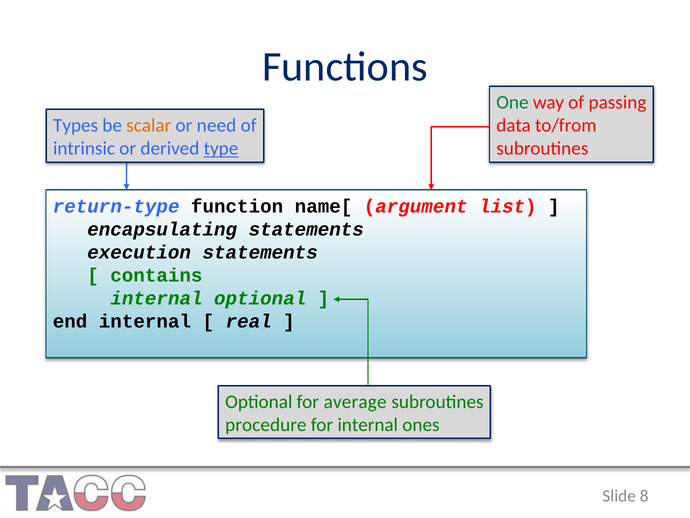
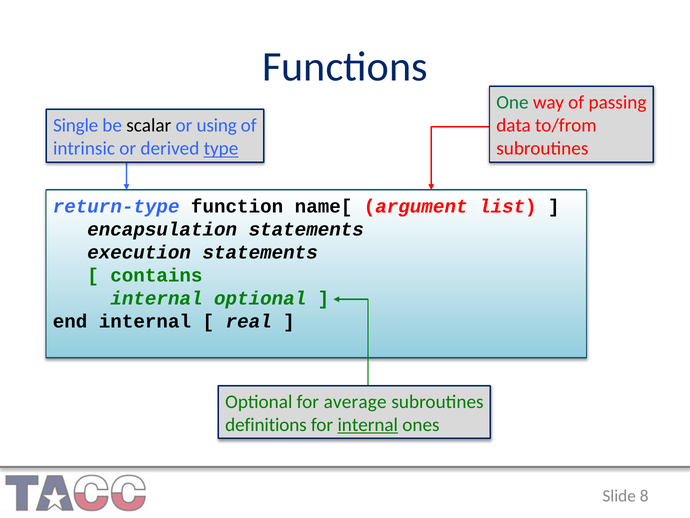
Types: Types -> Single
scalar colour: orange -> black
need: need -> using
encapsulating: encapsulating -> encapsulation
procedure: procedure -> definitions
internal at (368, 424) underline: none -> present
